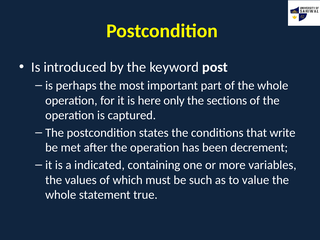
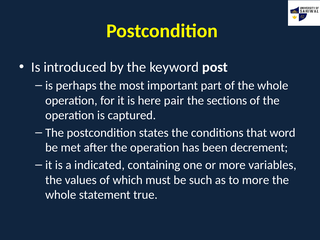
only: only -> pair
write: write -> word
to value: value -> more
